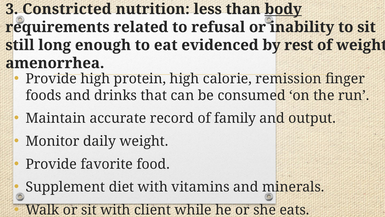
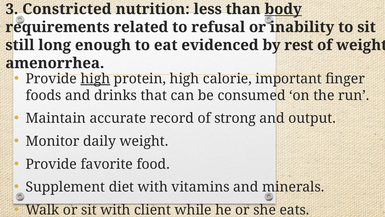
high at (95, 79) underline: none -> present
remission: remission -> important
family: family -> strong
